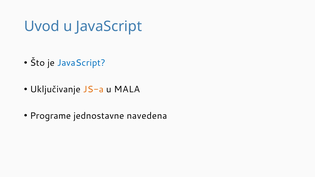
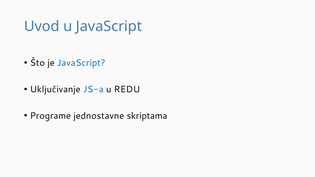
JS-a colour: orange -> blue
MALA: MALA -> REDU
navedena: navedena -> skriptama
